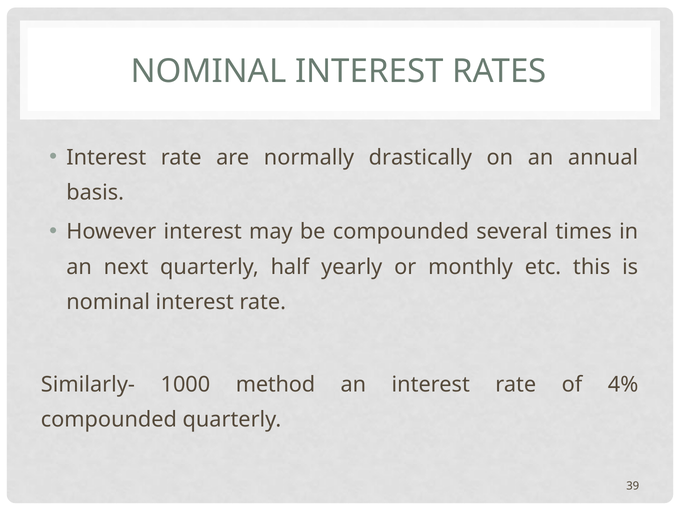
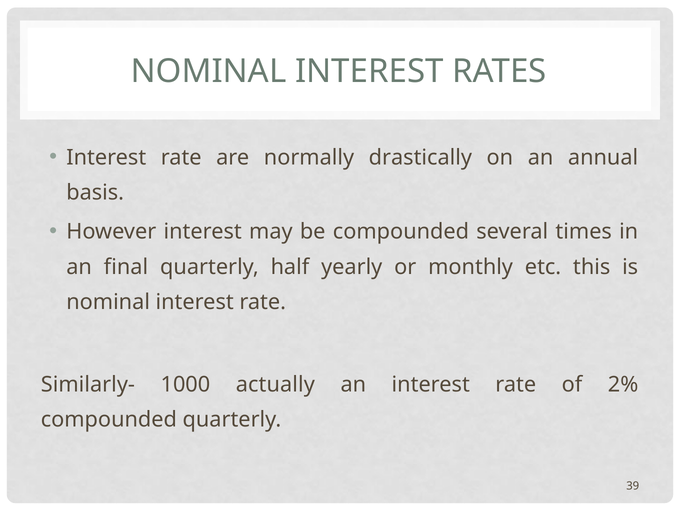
next: next -> final
method: method -> actually
4%: 4% -> 2%
